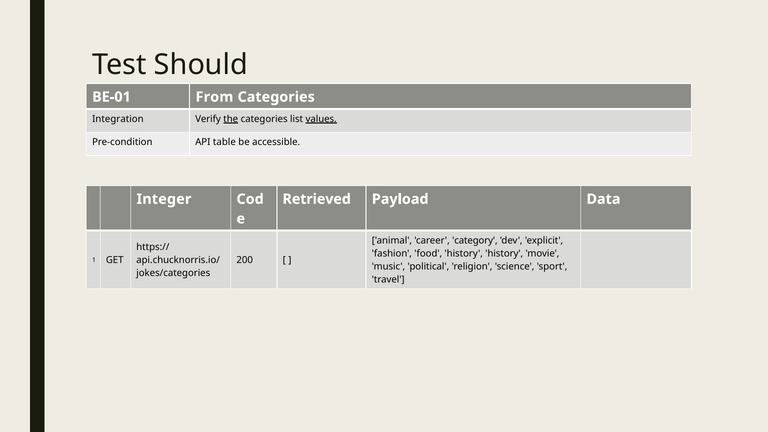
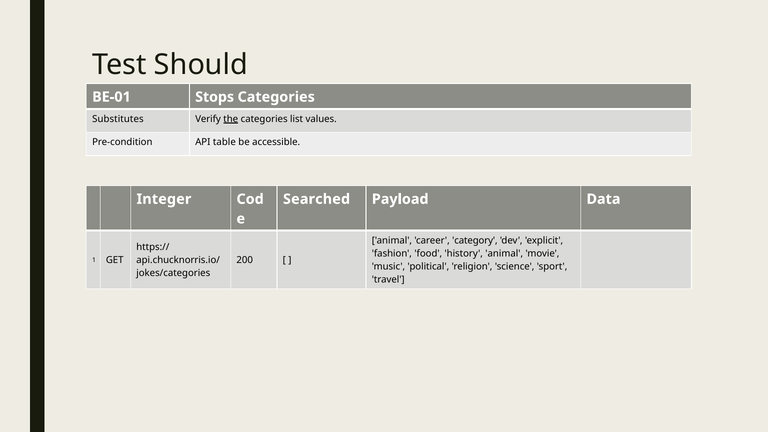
From: From -> Stops
Integration: Integration -> Substitutes
values underline: present -> none
Retrieved: Retrieved -> Searched
history history: history -> animal
